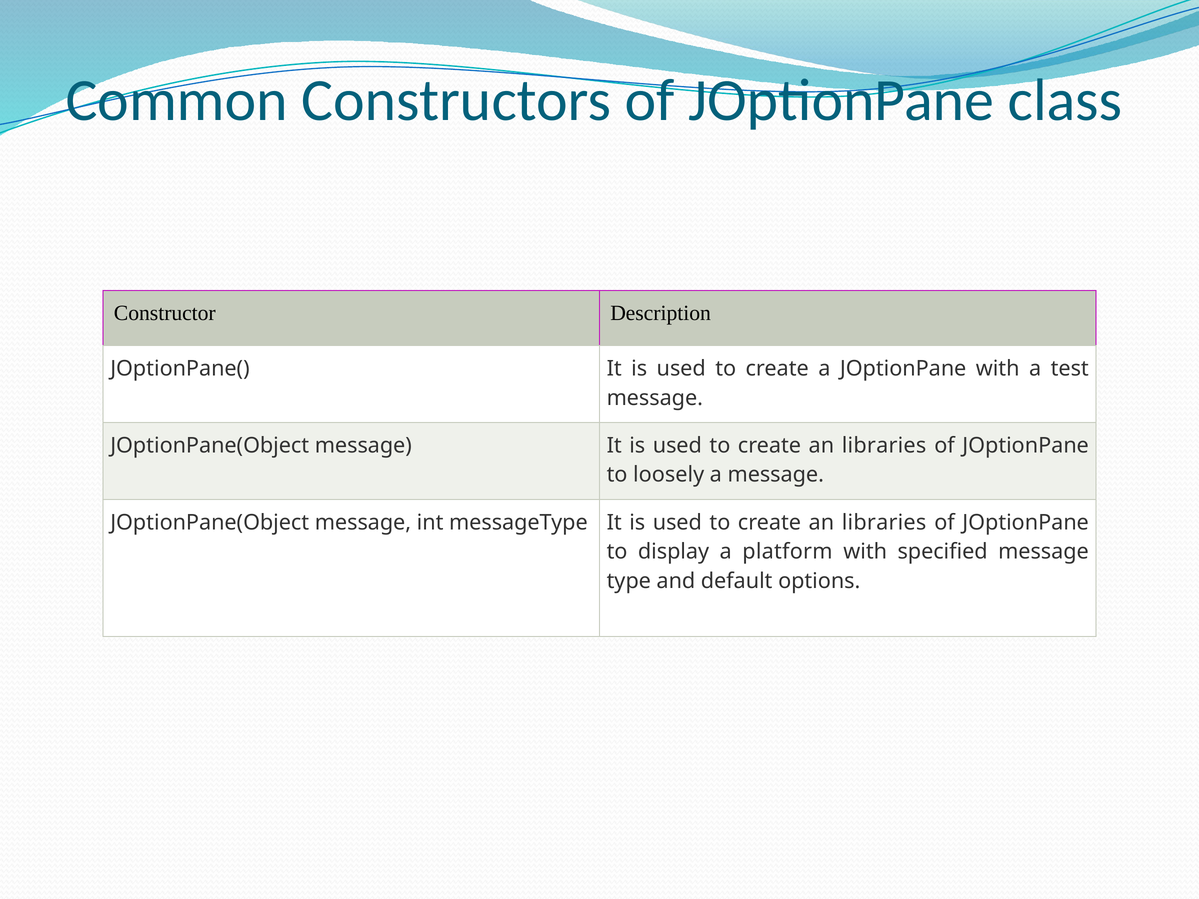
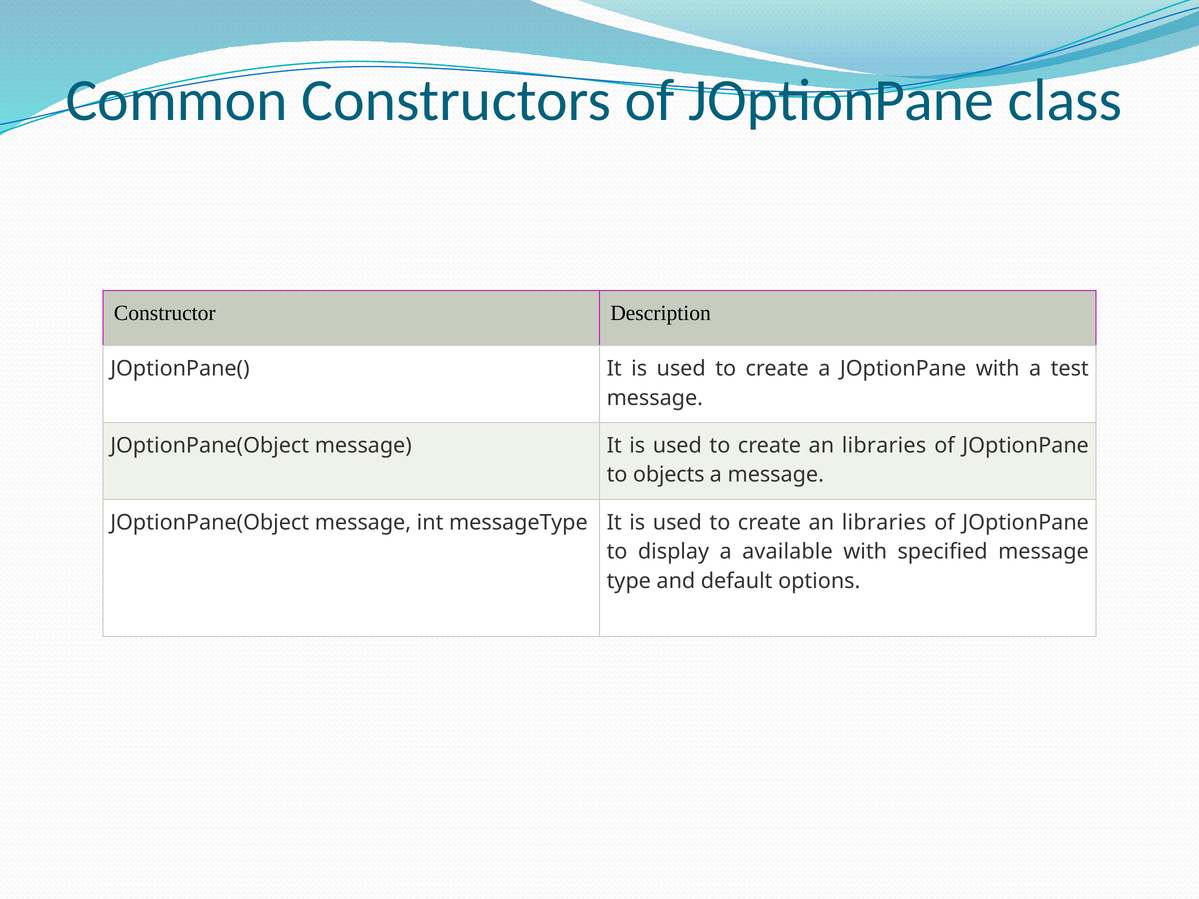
loosely: loosely -> objects
platform: platform -> available
